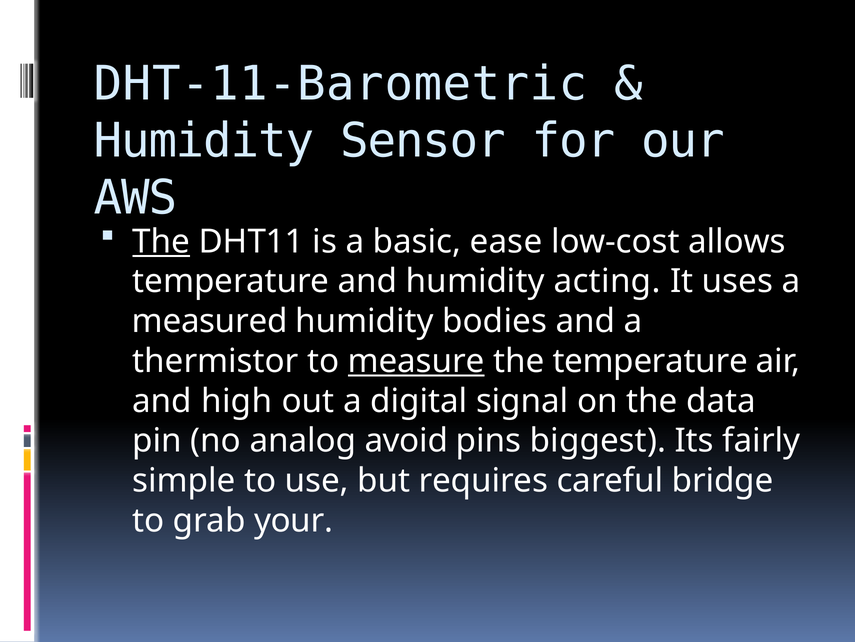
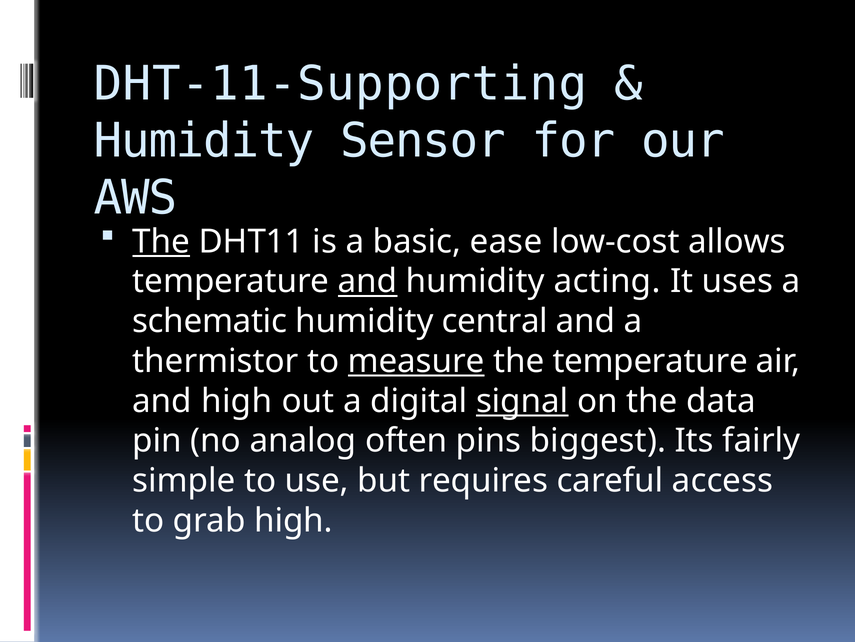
DHT-11-Barometric: DHT-11-Barometric -> DHT-11-Supporting
and at (368, 281) underline: none -> present
measured: measured -> schematic
bodies: bodies -> central
signal underline: none -> present
avoid: avoid -> often
bridge: bridge -> access
grab your: your -> high
